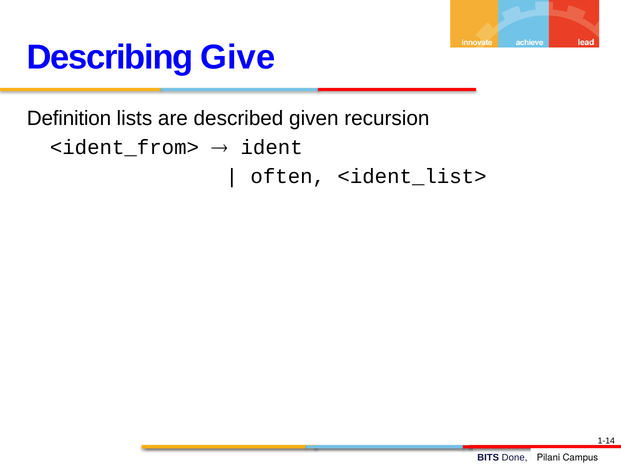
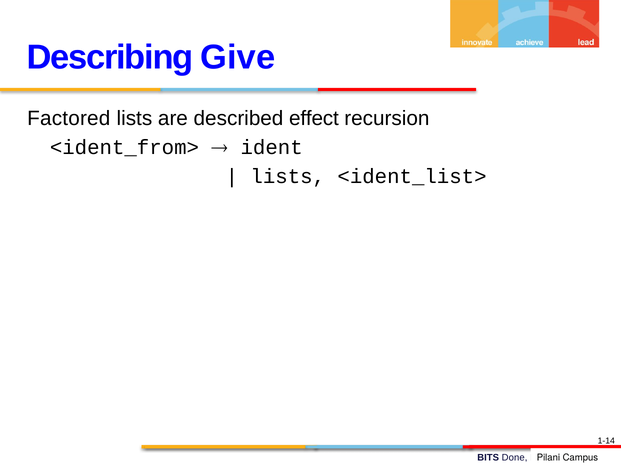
Definition: Definition -> Factored
given: given -> effect
often at (288, 176): often -> lists
